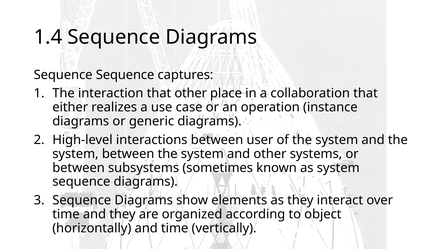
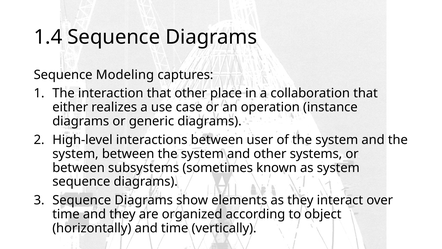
Sequence Sequence: Sequence -> Modeling
